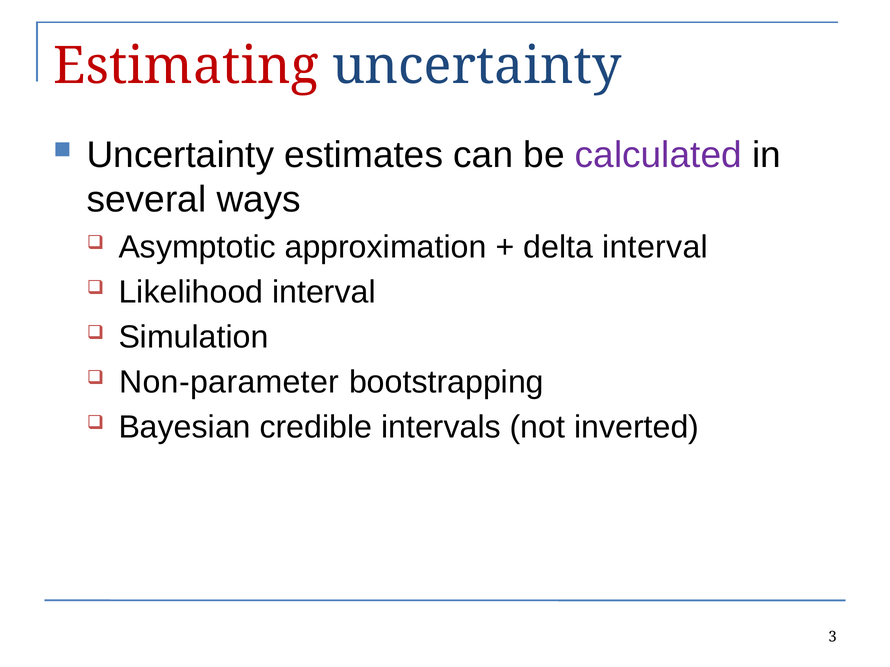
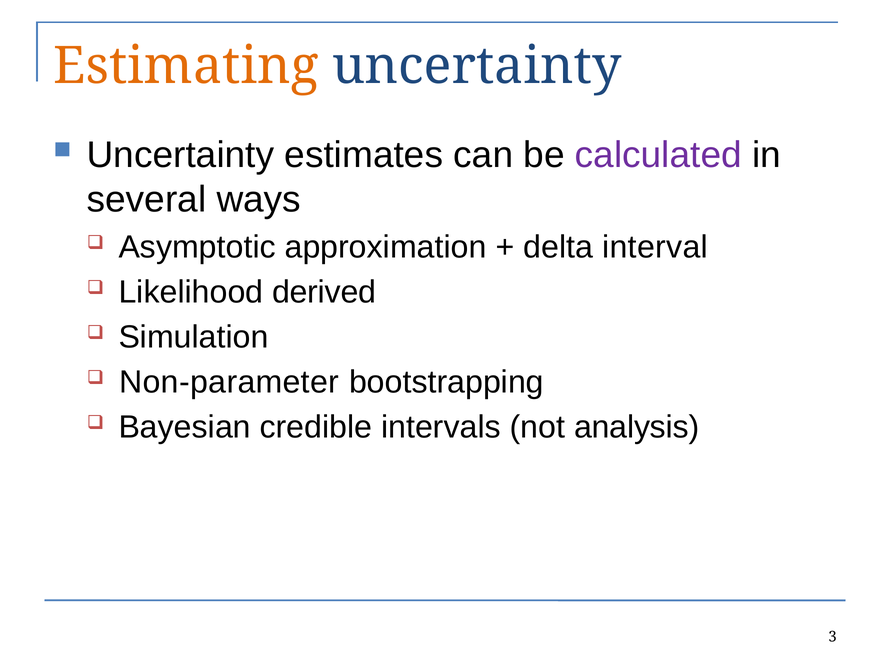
Estimating colour: red -> orange
Likelihood interval: interval -> derived
inverted: inverted -> analysis
